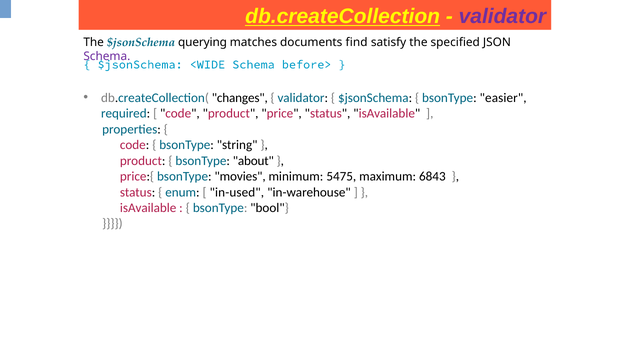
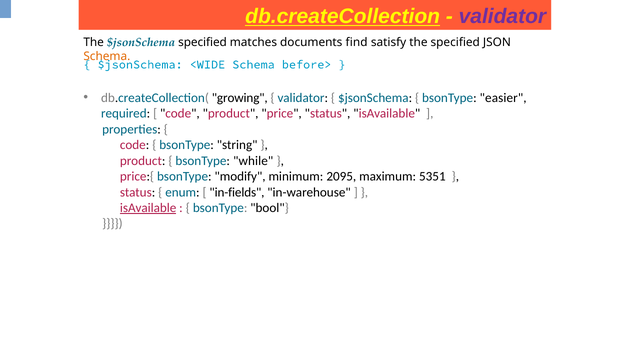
$jsonSchema querying: querying -> specified
Schema at (107, 56) colour: purple -> orange
changes: changes -> growing
about: about -> while
movies: movies -> modify
5475: 5475 -> 2095
6843: 6843 -> 5351
in-used: in-used -> in-fields
isAvailable at (148, 208) underline: none -> present
